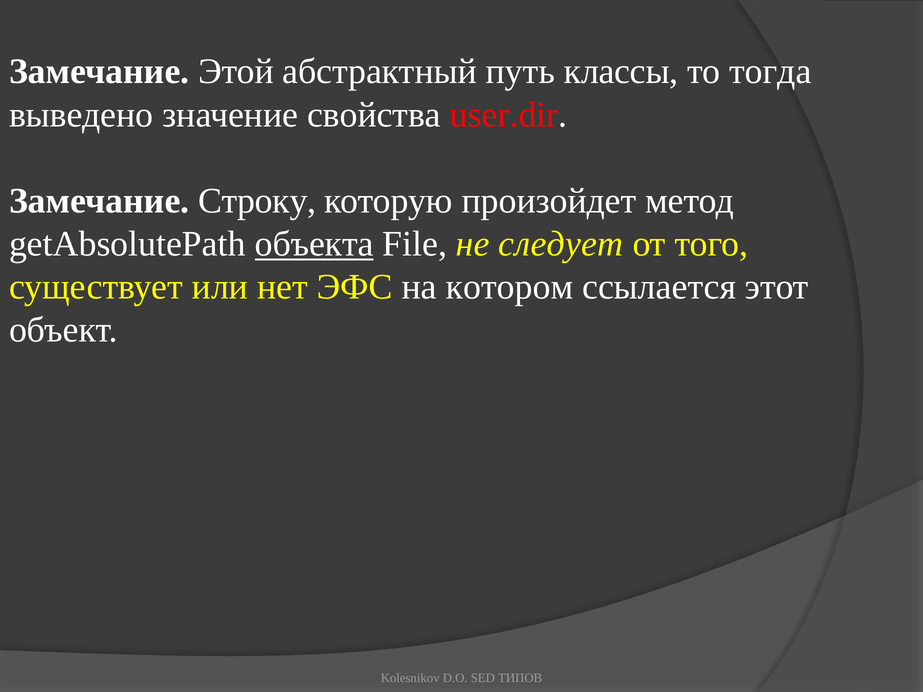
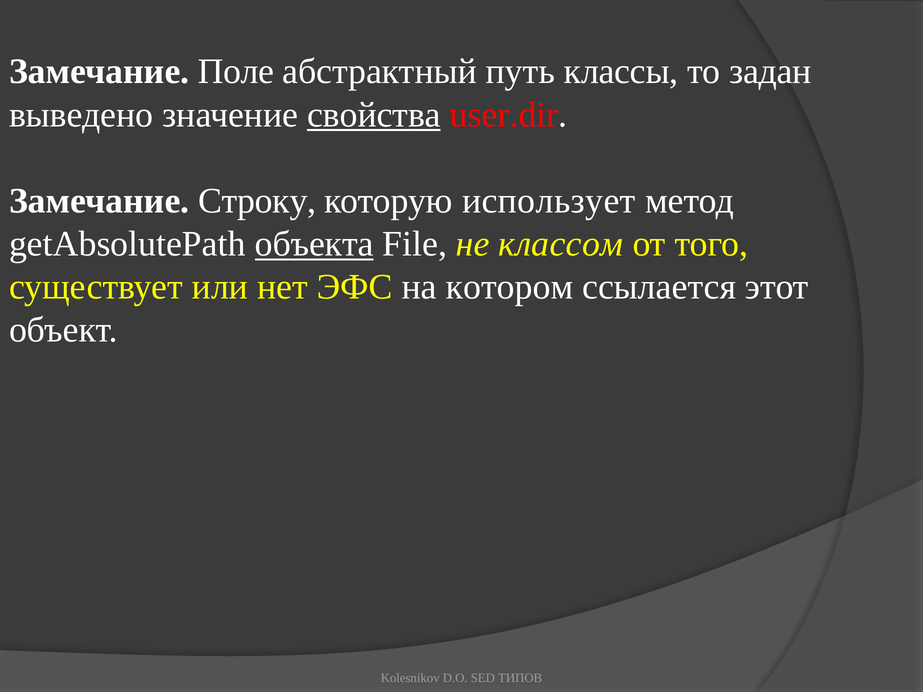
Этой: Этой -> Поле
тогда: тогда -> задан
свойства underline: none -> present
произойдет: произойдет -> использует
следует: следует -> классом
